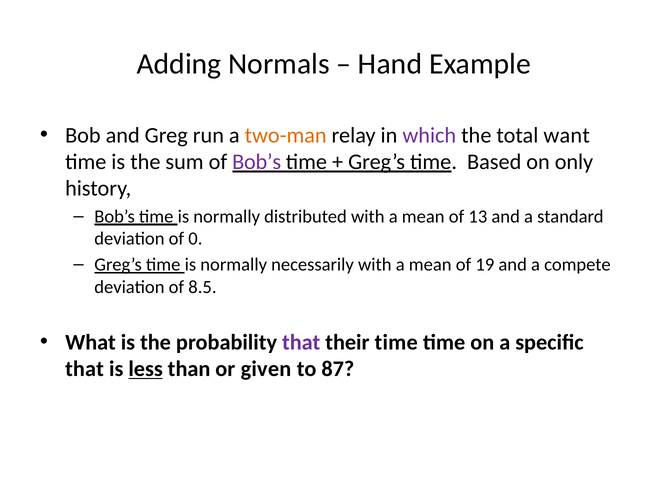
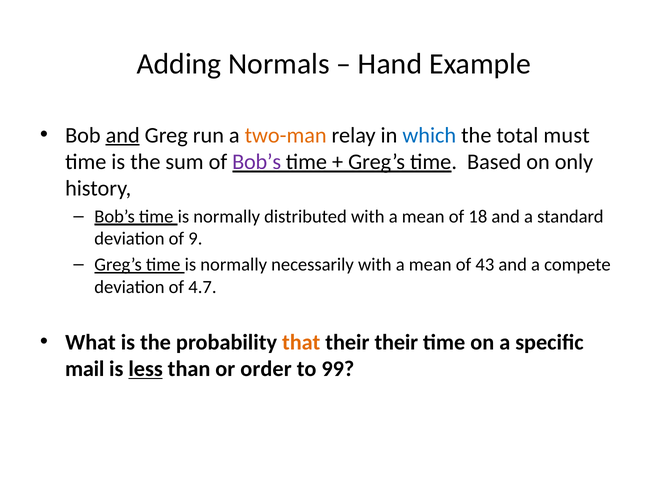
and at (123, 135) underline: none -> present
which colour: purple -> blue
want: want -> must
13: 13 -> 18
0: 0 -> 9
19: 19 -> 43
8.5: 8.5 -> 4.7
that at (301, 342) colour: purple -> orange
their time: time -> their
that at (85, 369): that -> mail
given: given -> order
87: 87 -> 99
